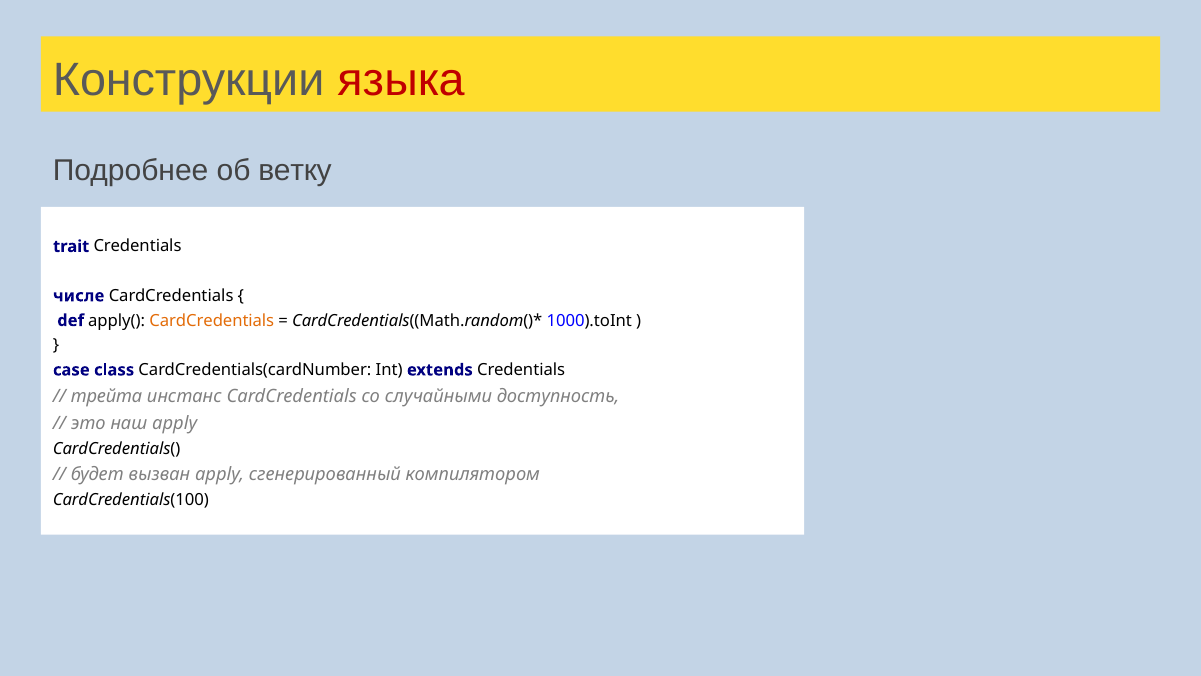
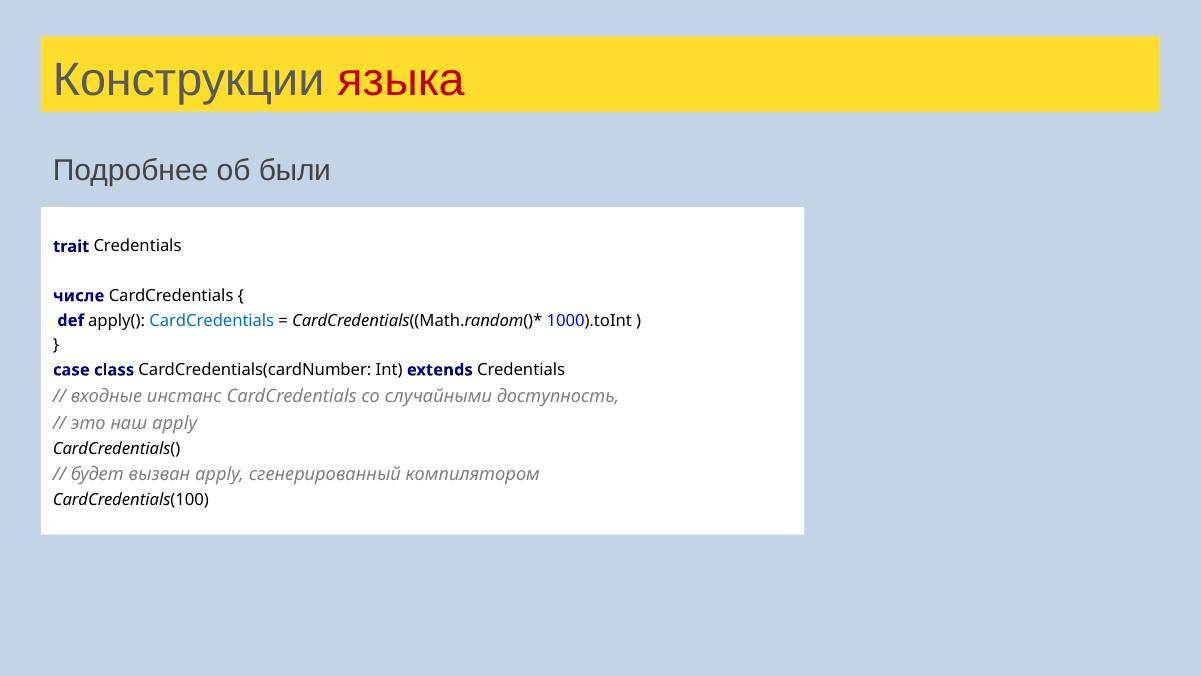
ветку: ветку -> были
CardCredentials at (212, 320) colour: orange -> blue
трейта: трейта -> входные
